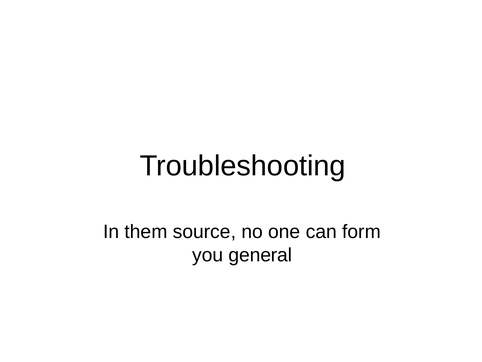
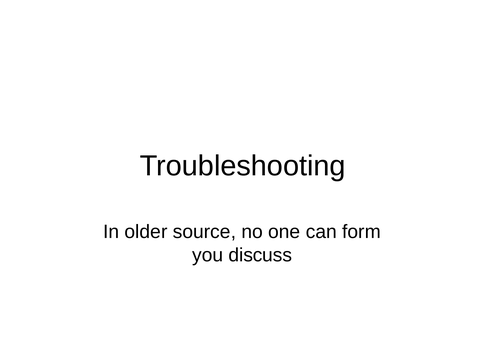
them: them -> older
general: general -> discuss
